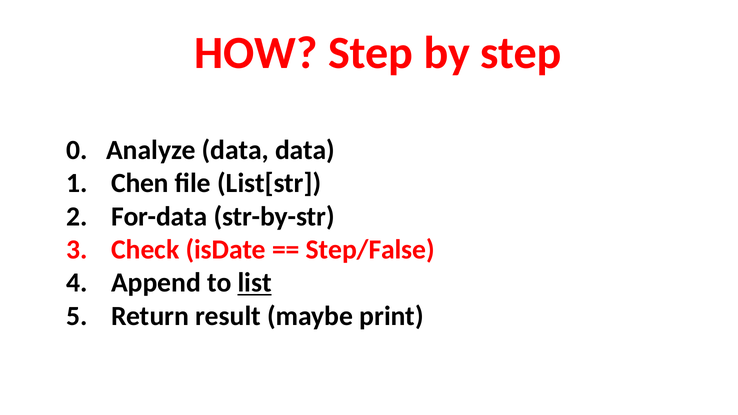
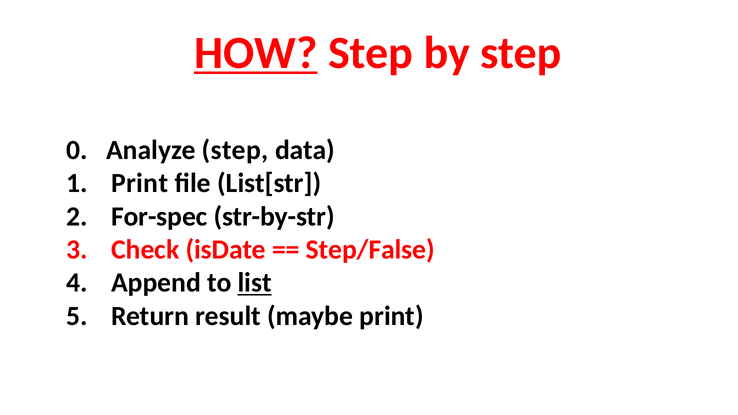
HOW underline: none -> present
Analyze data: data -> step
Chen at (140, 183): Chen -> Print
For-data: For-data -> For-spec
